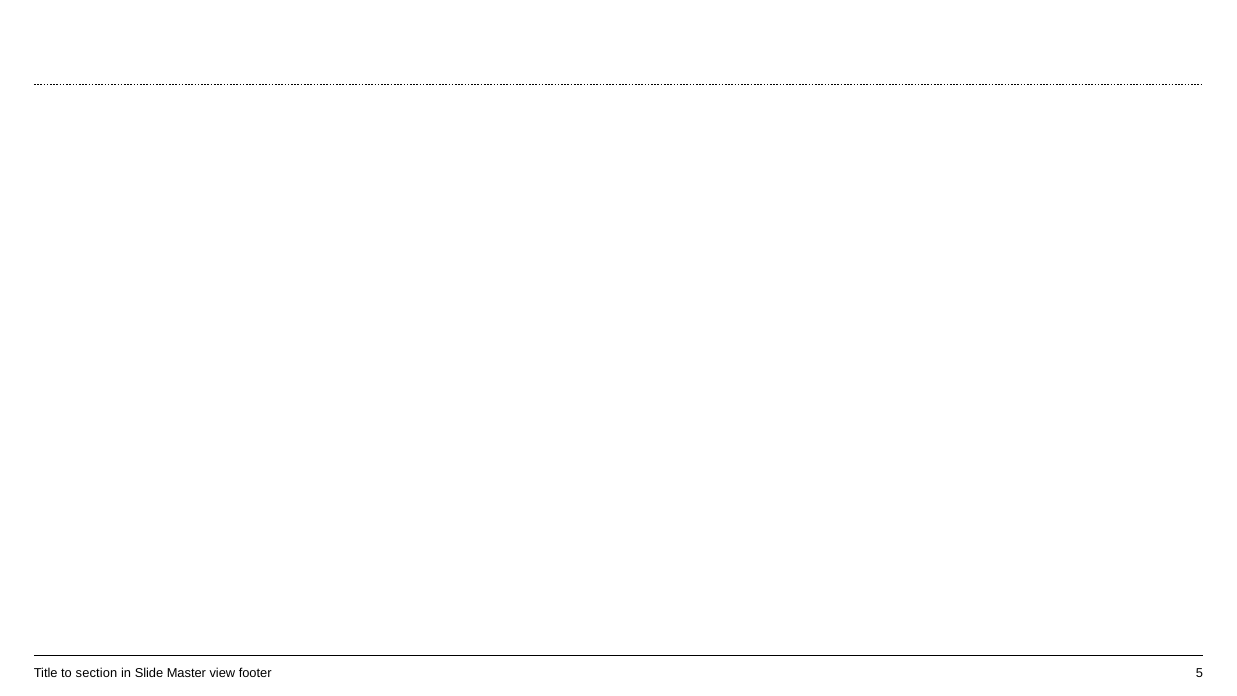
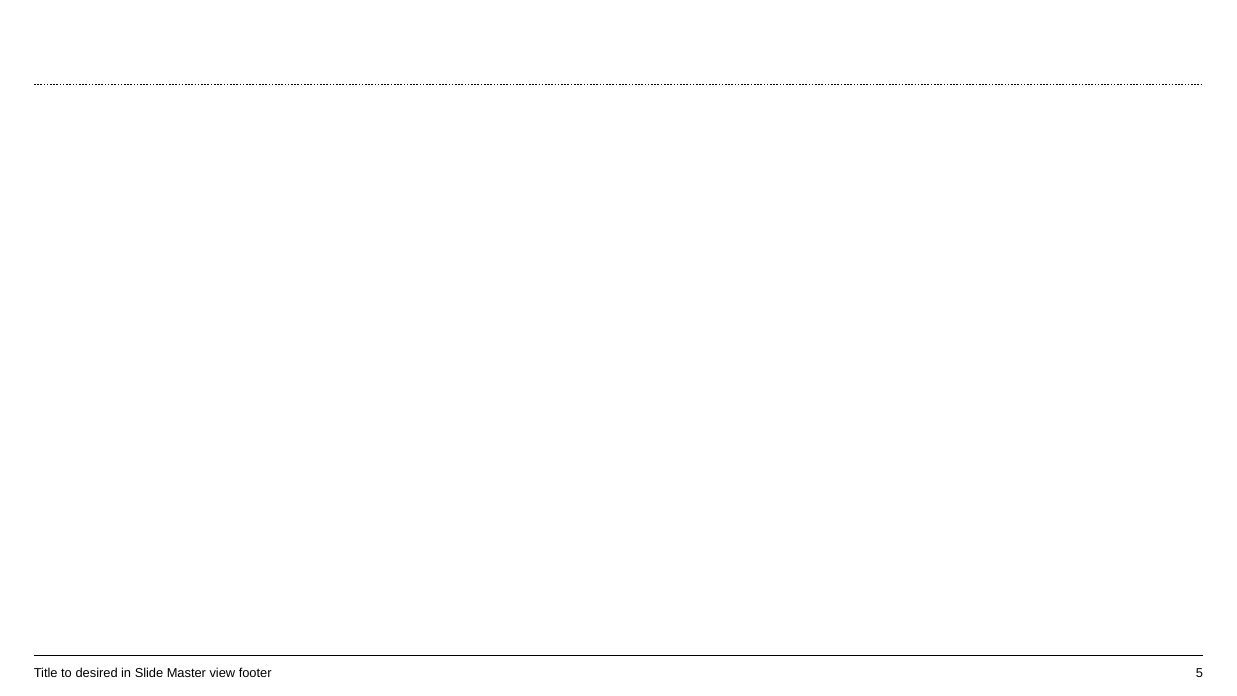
section: section -> desired
